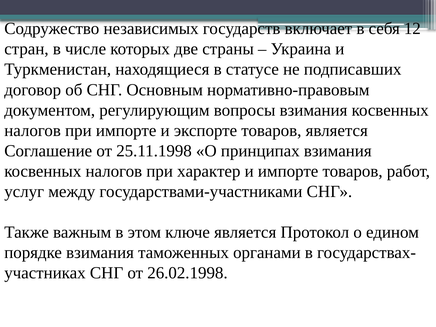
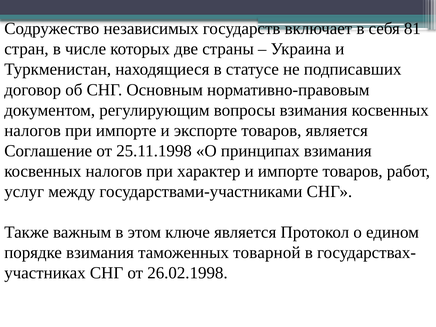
12: 12 -> 81
органами: органами -> товарной
